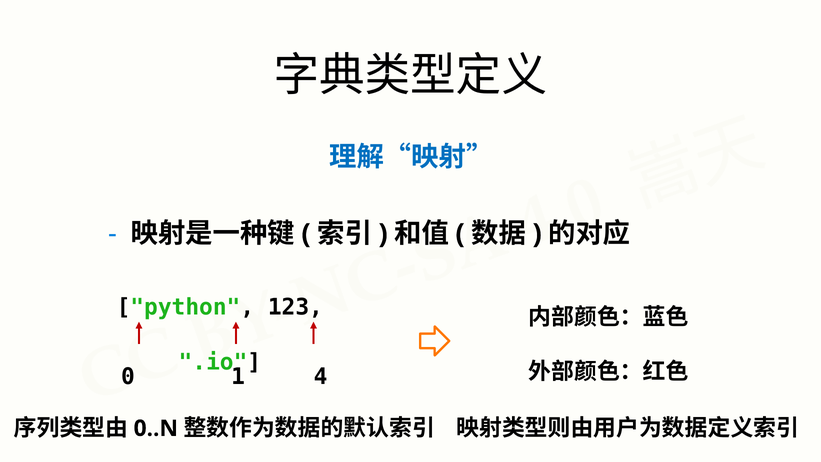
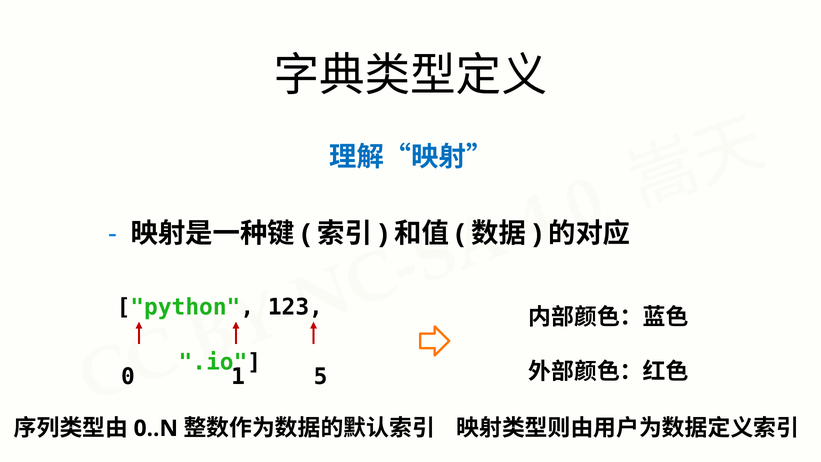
4 at (321, 377): 4 -> 5
